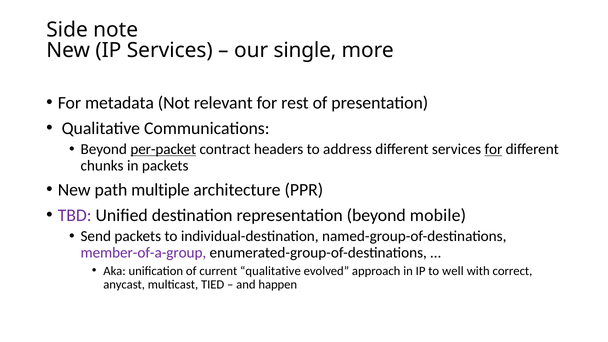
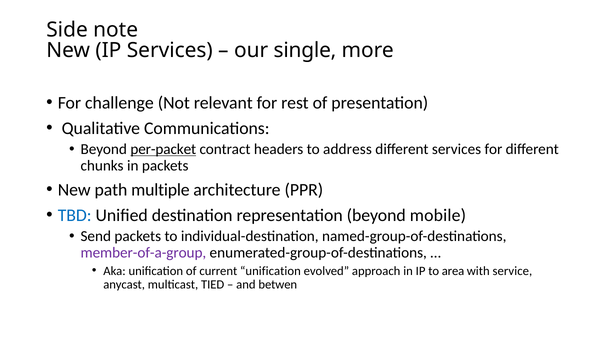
metadata: metadata -> challenge
for at (493, 149) underline: present -> none
TBD colour: purple -> blue
current qualitative: qualitative -> unification
well: well -> area
correct: correct -> service
happen: happen -> betwen
